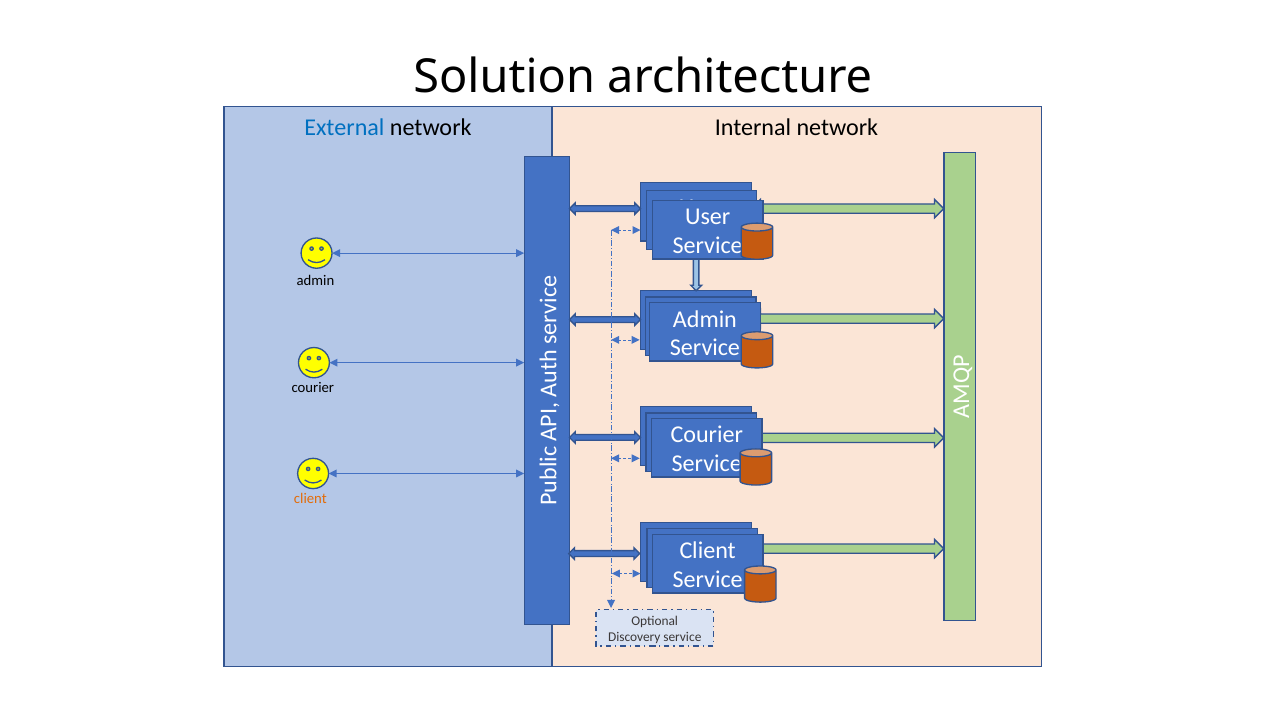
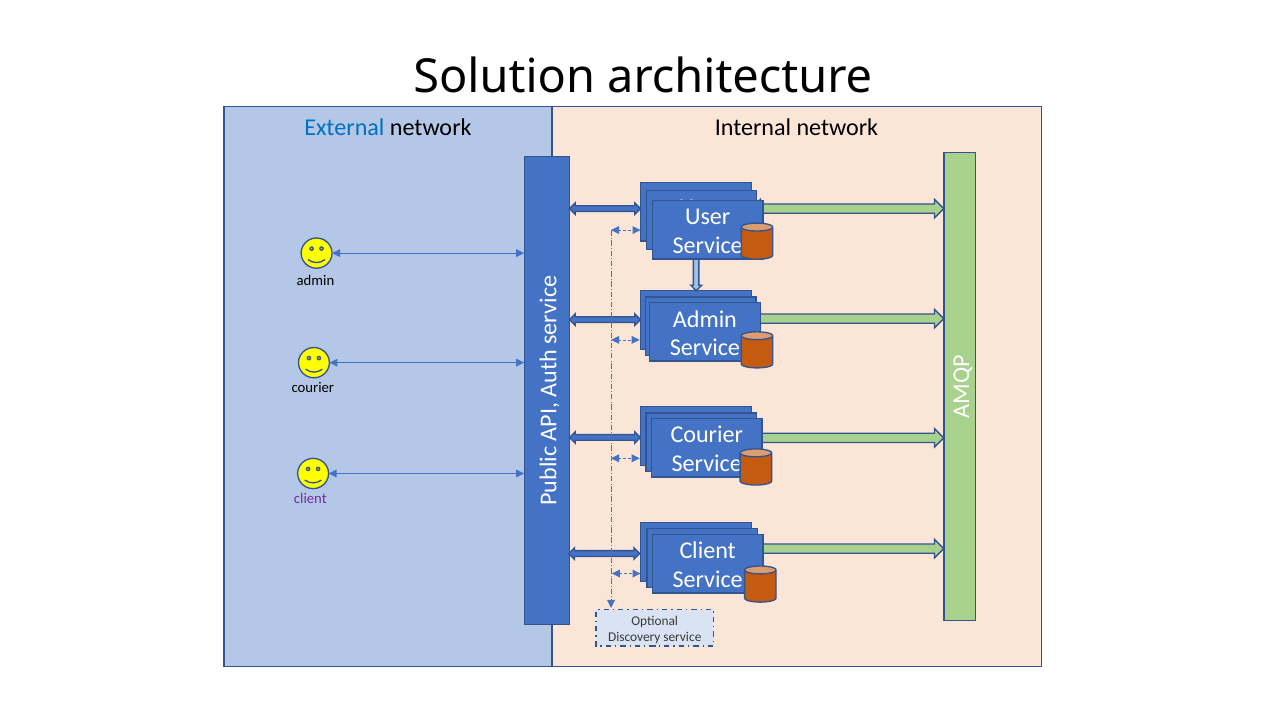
client at (310, 499) colour: orange -> purple
